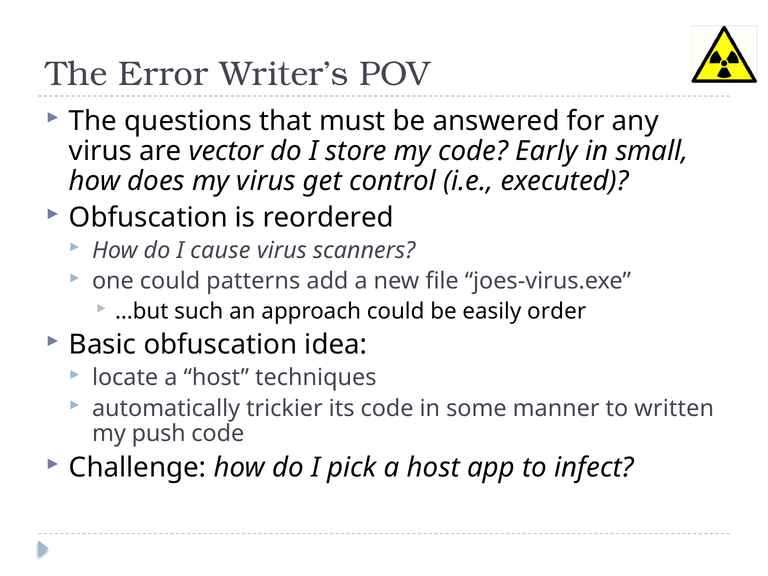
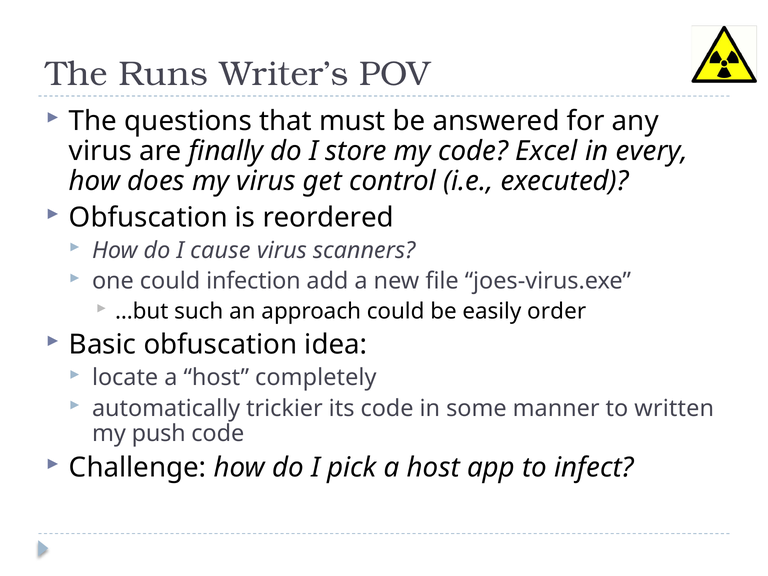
Error: Error -> Runs
vector: vector -> finally
Early: Early -> Excel
small: small -> every
patterns: patterns -> infection
techniques: techniques -> completely
